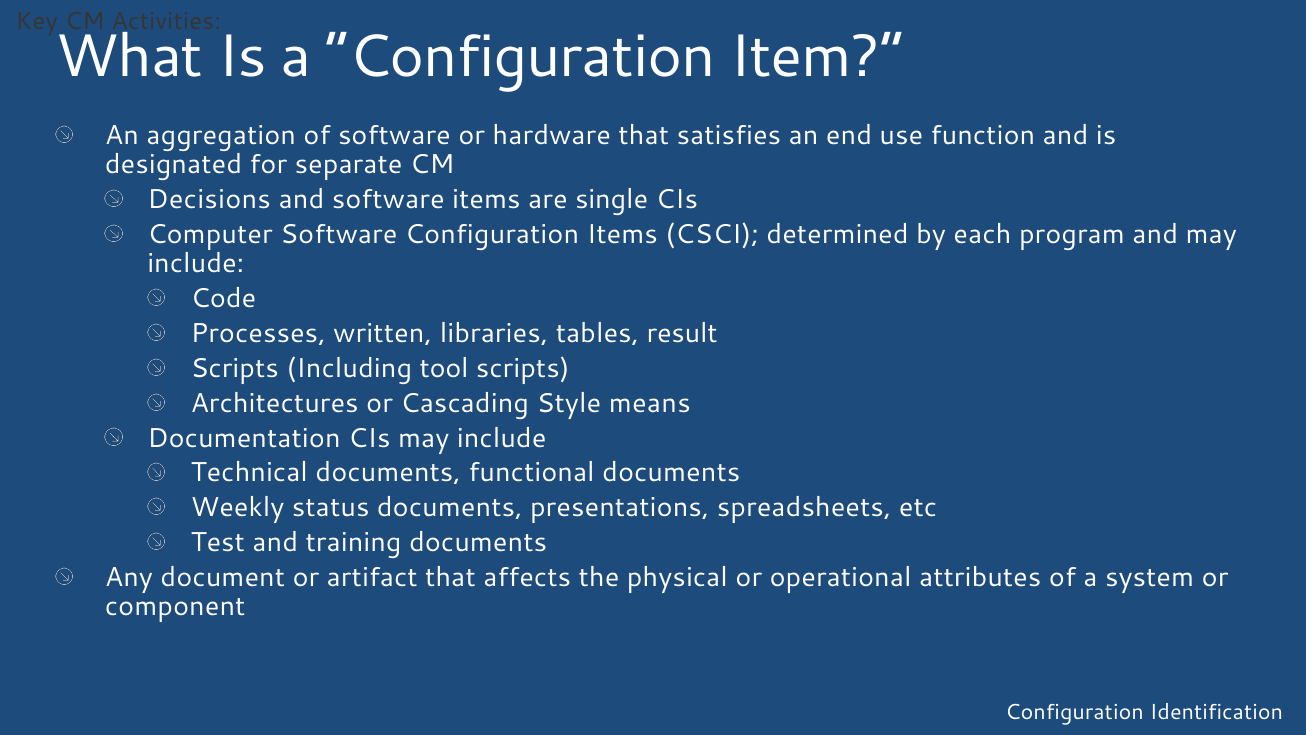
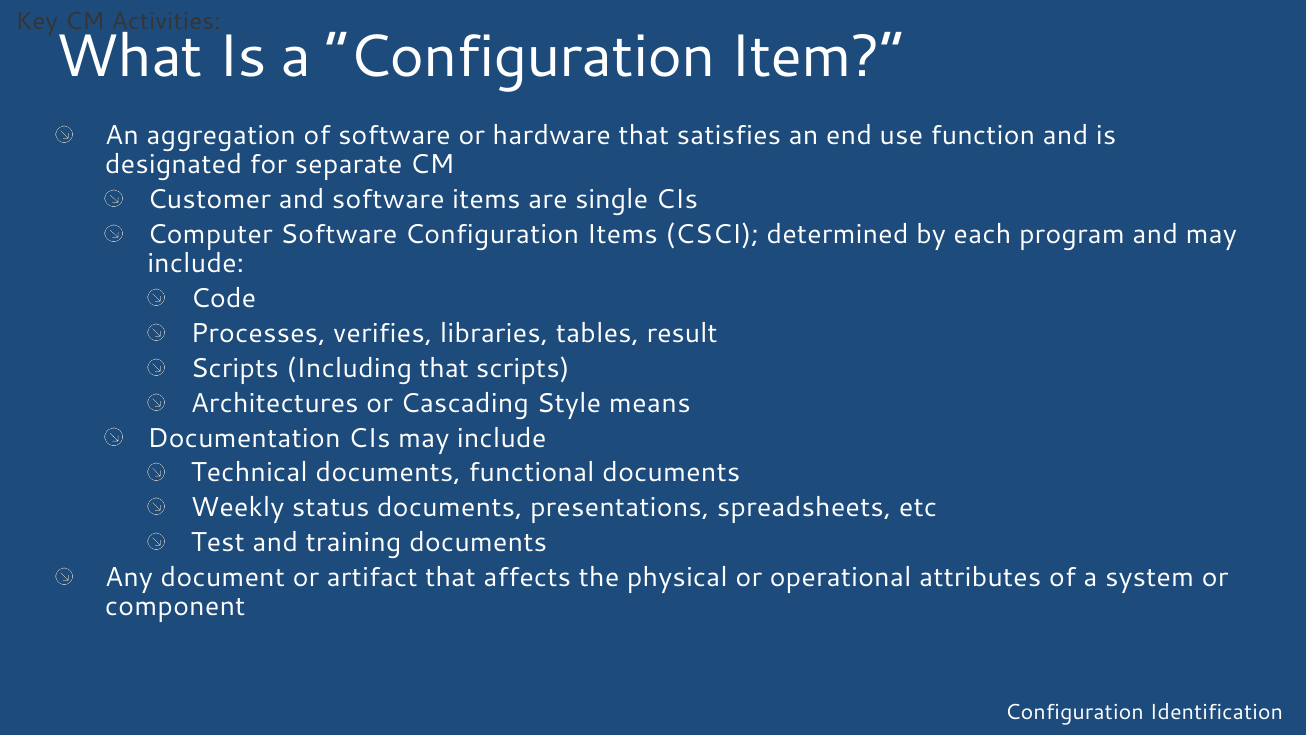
Decisions: Decisions -> Customer
written: written -> verifies
Including tool: tool -> that
